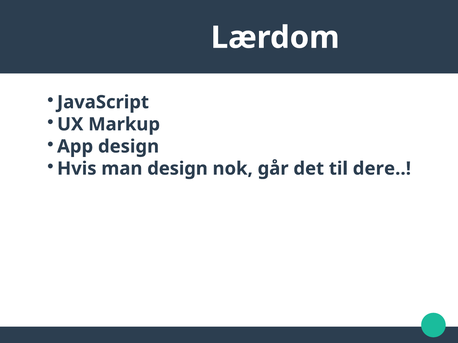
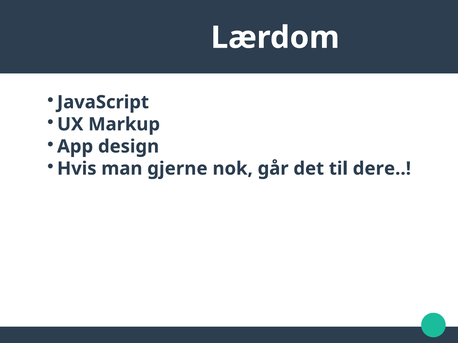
man design: design -> gjerne
